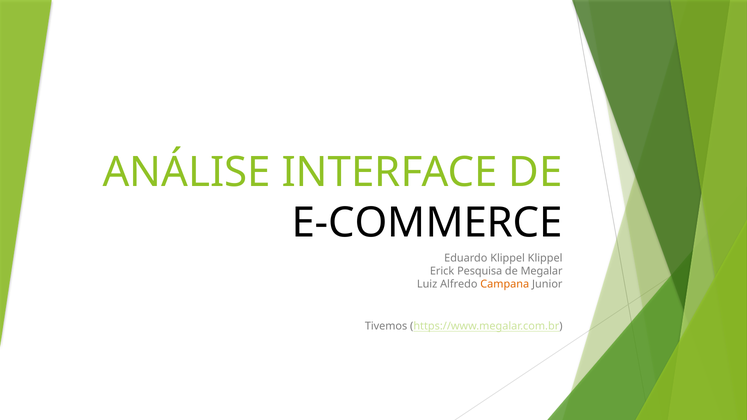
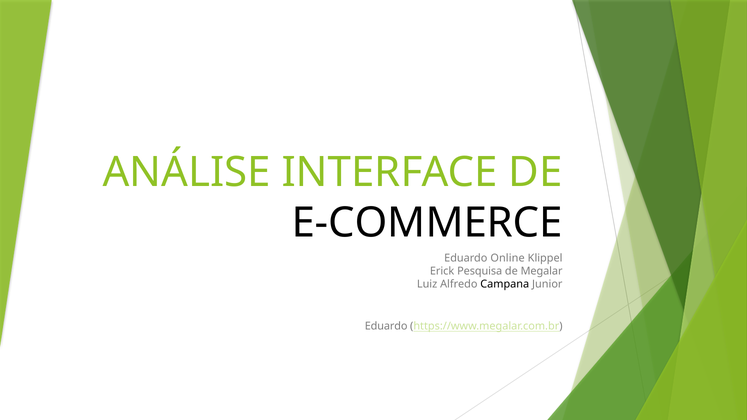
Eduardo Klippel: Klippel -> Online
Campana colour: orange -> black
Tivemos at (386, 326): Tivemos -> Eduardo
